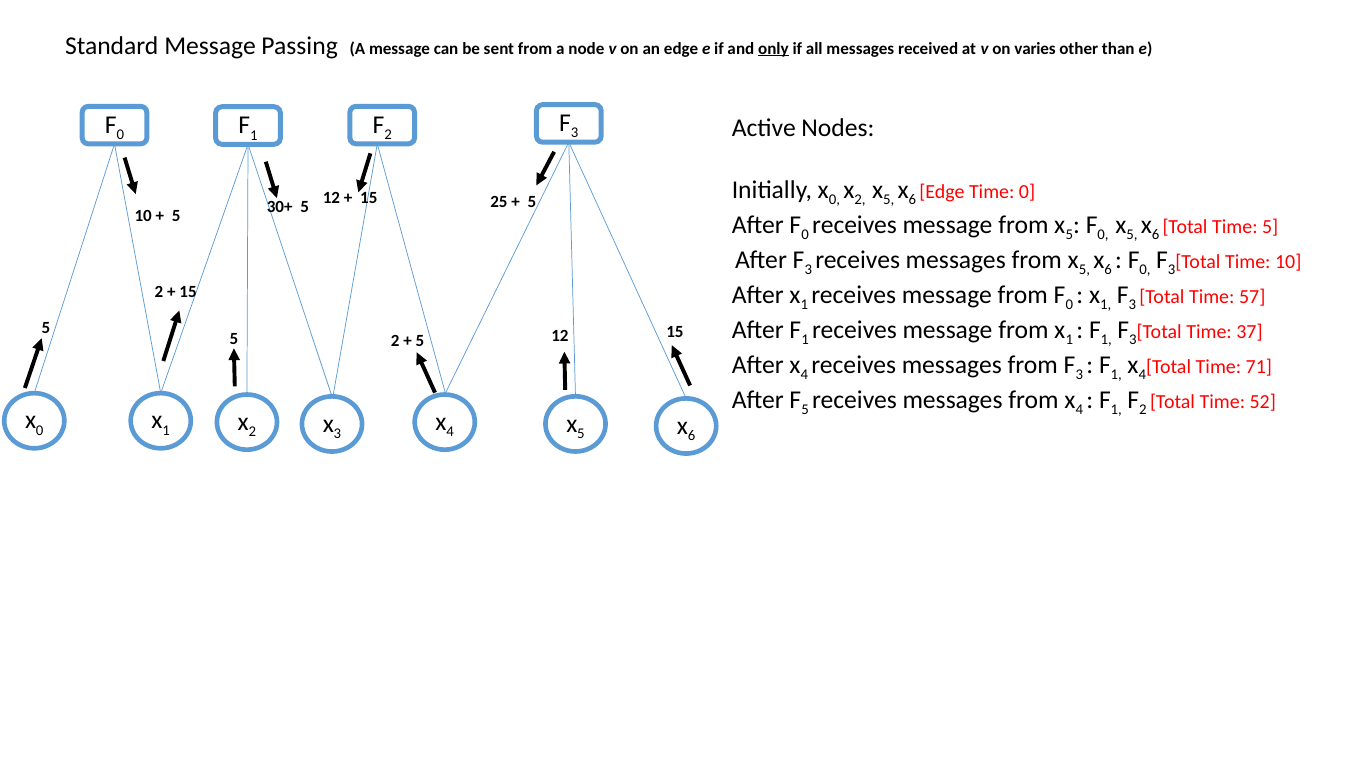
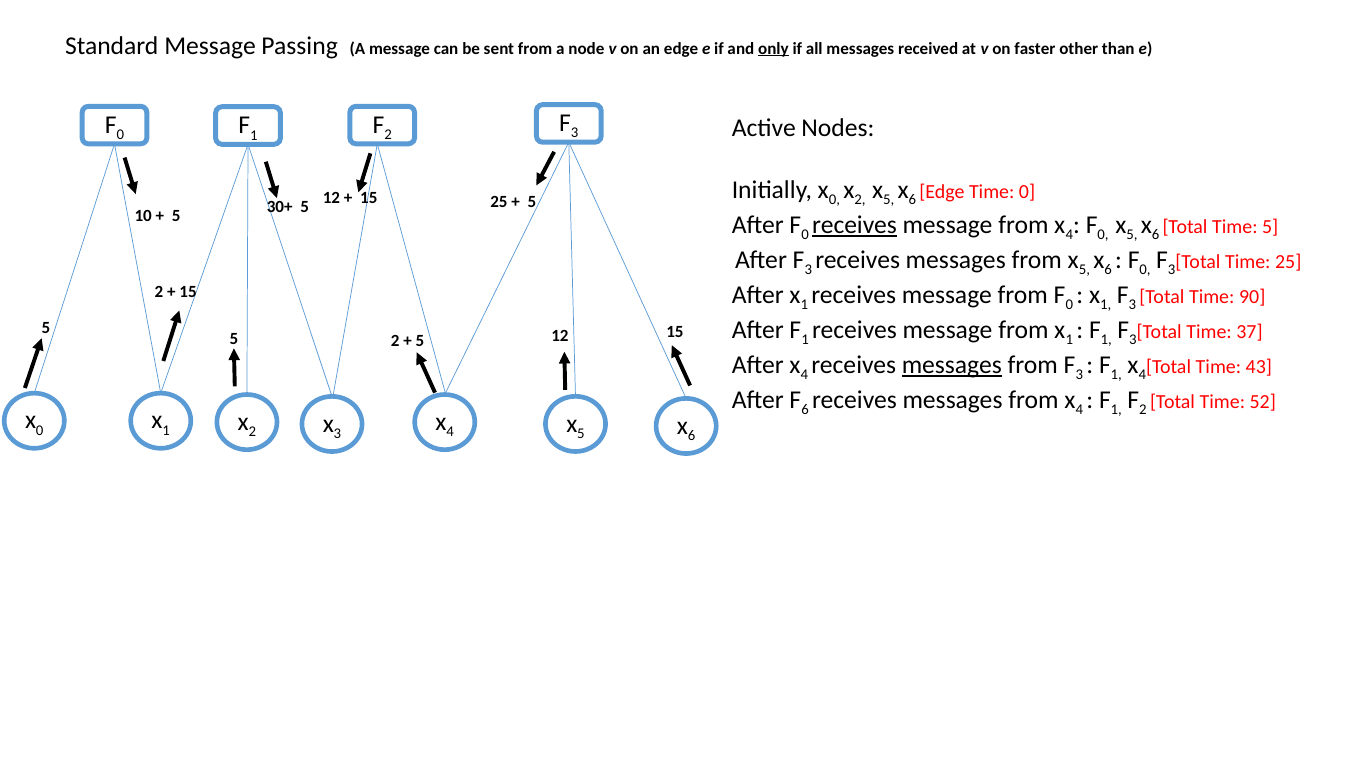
varies: varies -> faster
receives at (854, 225) underline: none -> present
5 at (1069, 235): 5 -> 4
Time 10: 10 -> 25
57: 57 -> 90
messages at (952, 364) underline: none -> present
71: 71 -> 43
5 at (805, 409): 5 -> 6
